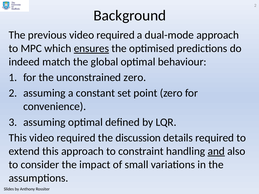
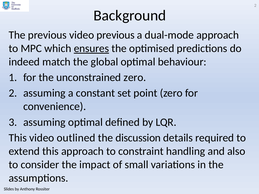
previous video required: required -> previous
This video required: required -> outlined
and underline: present -> none
